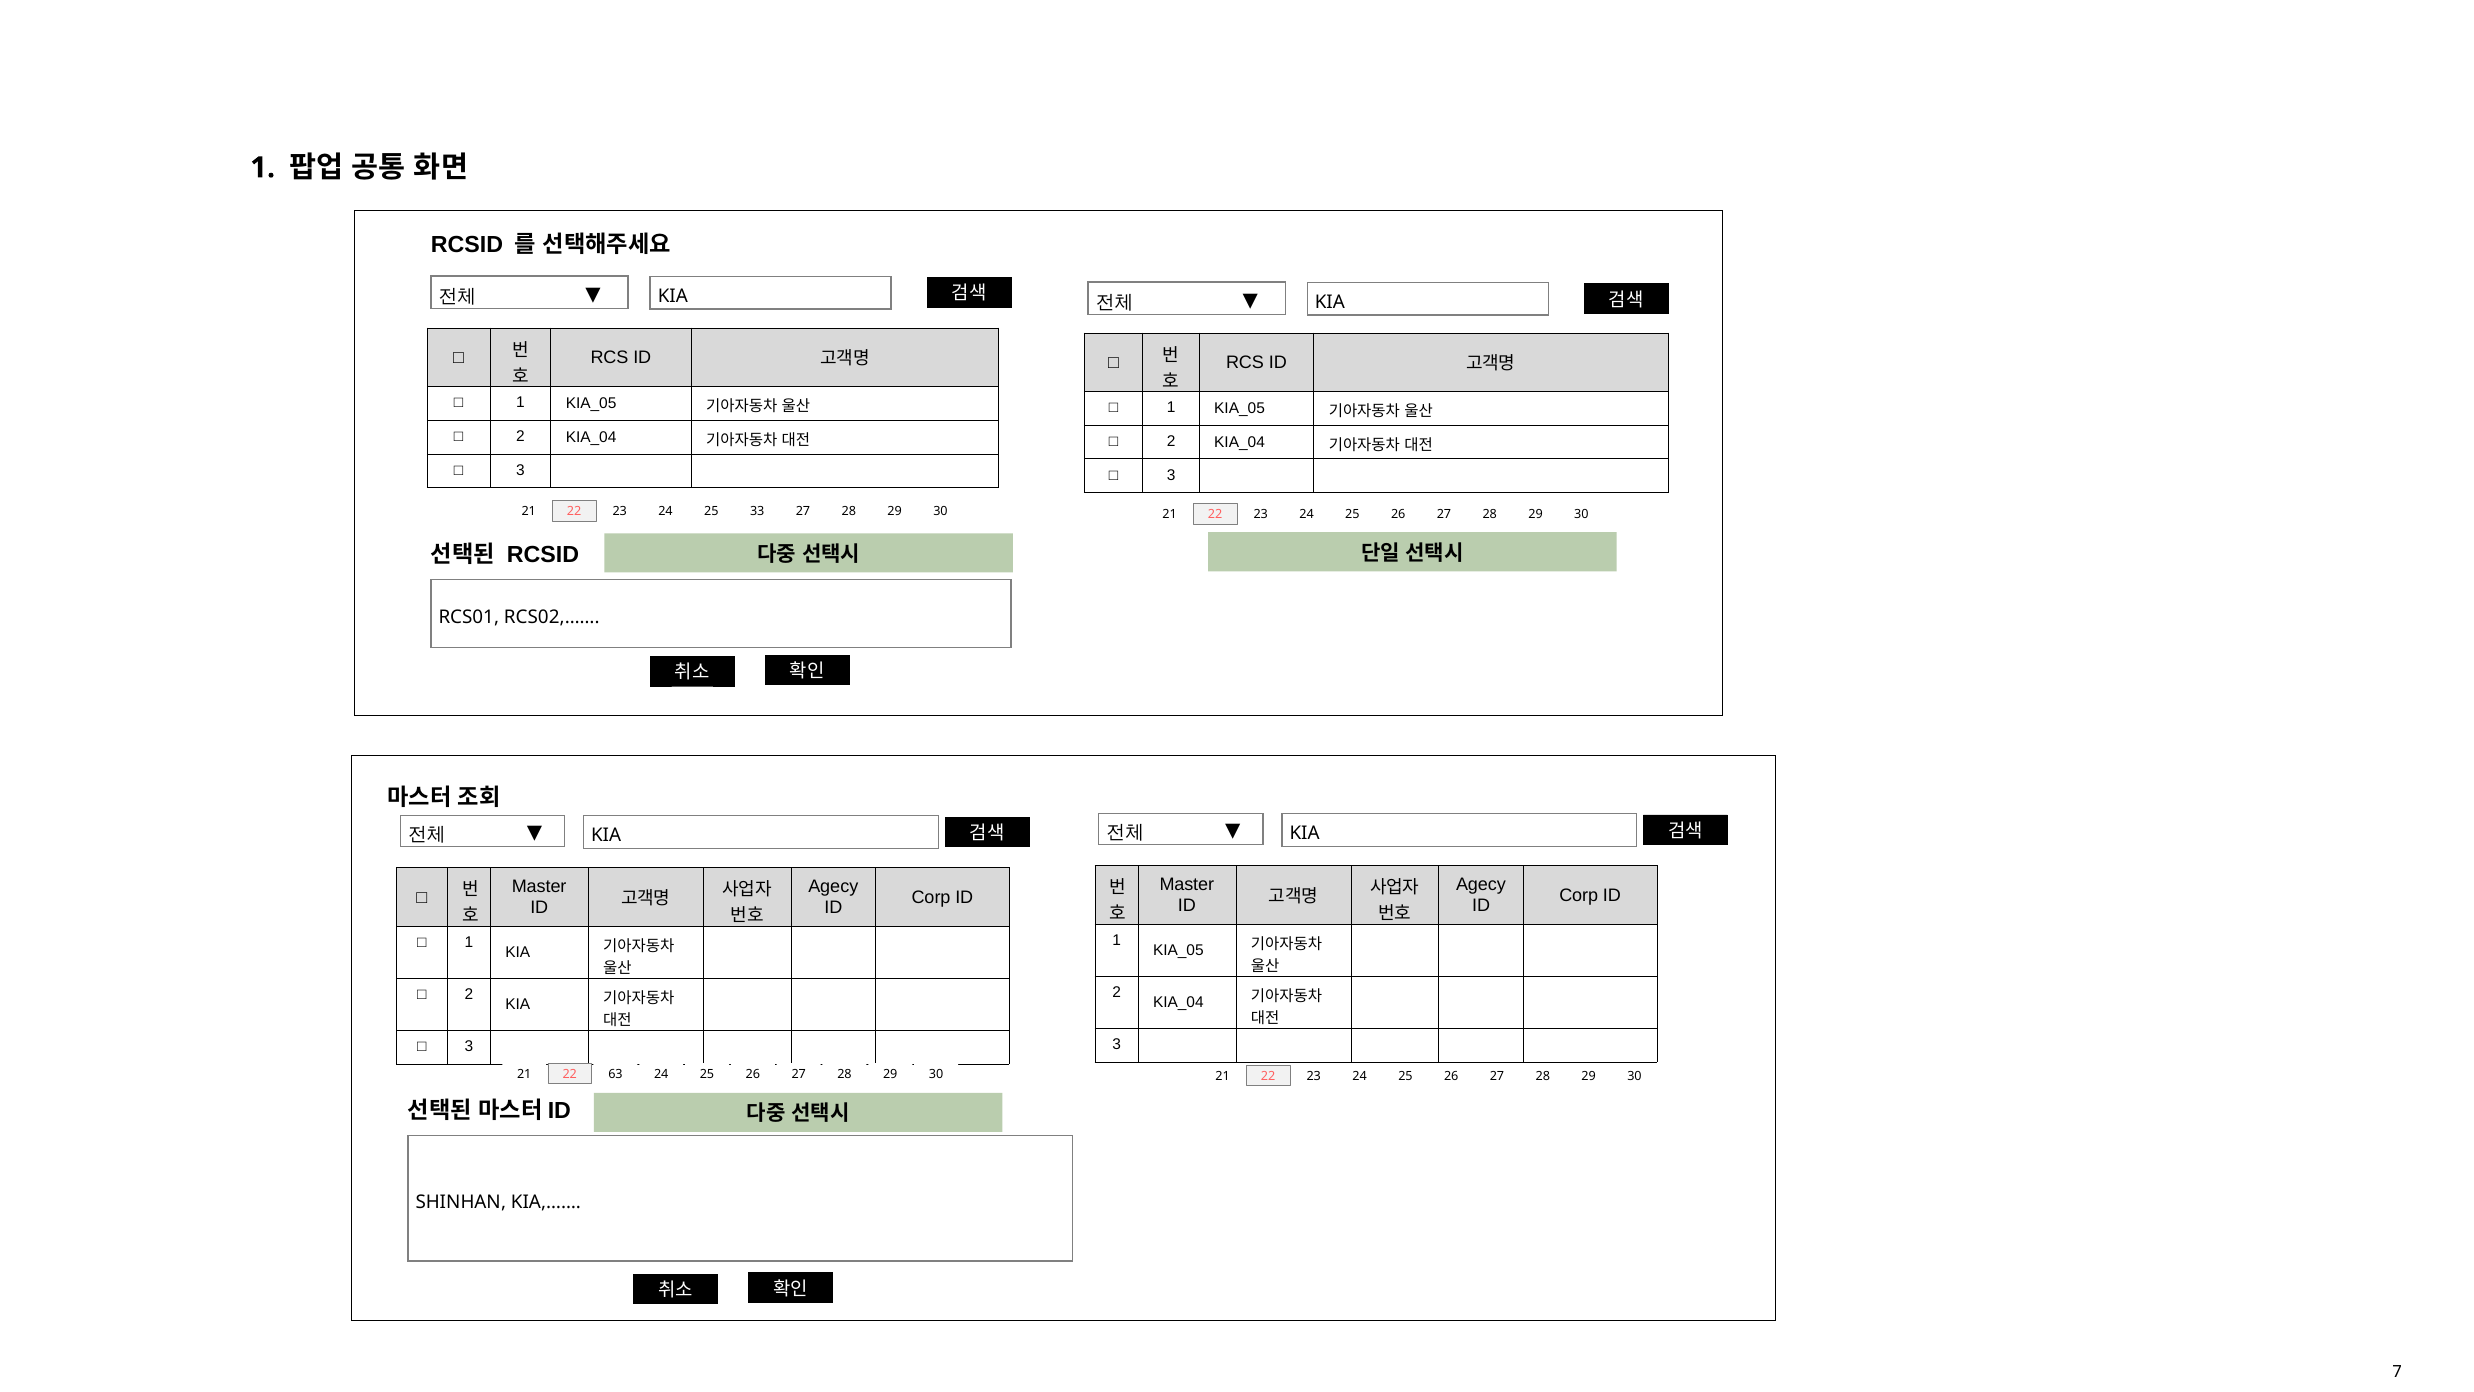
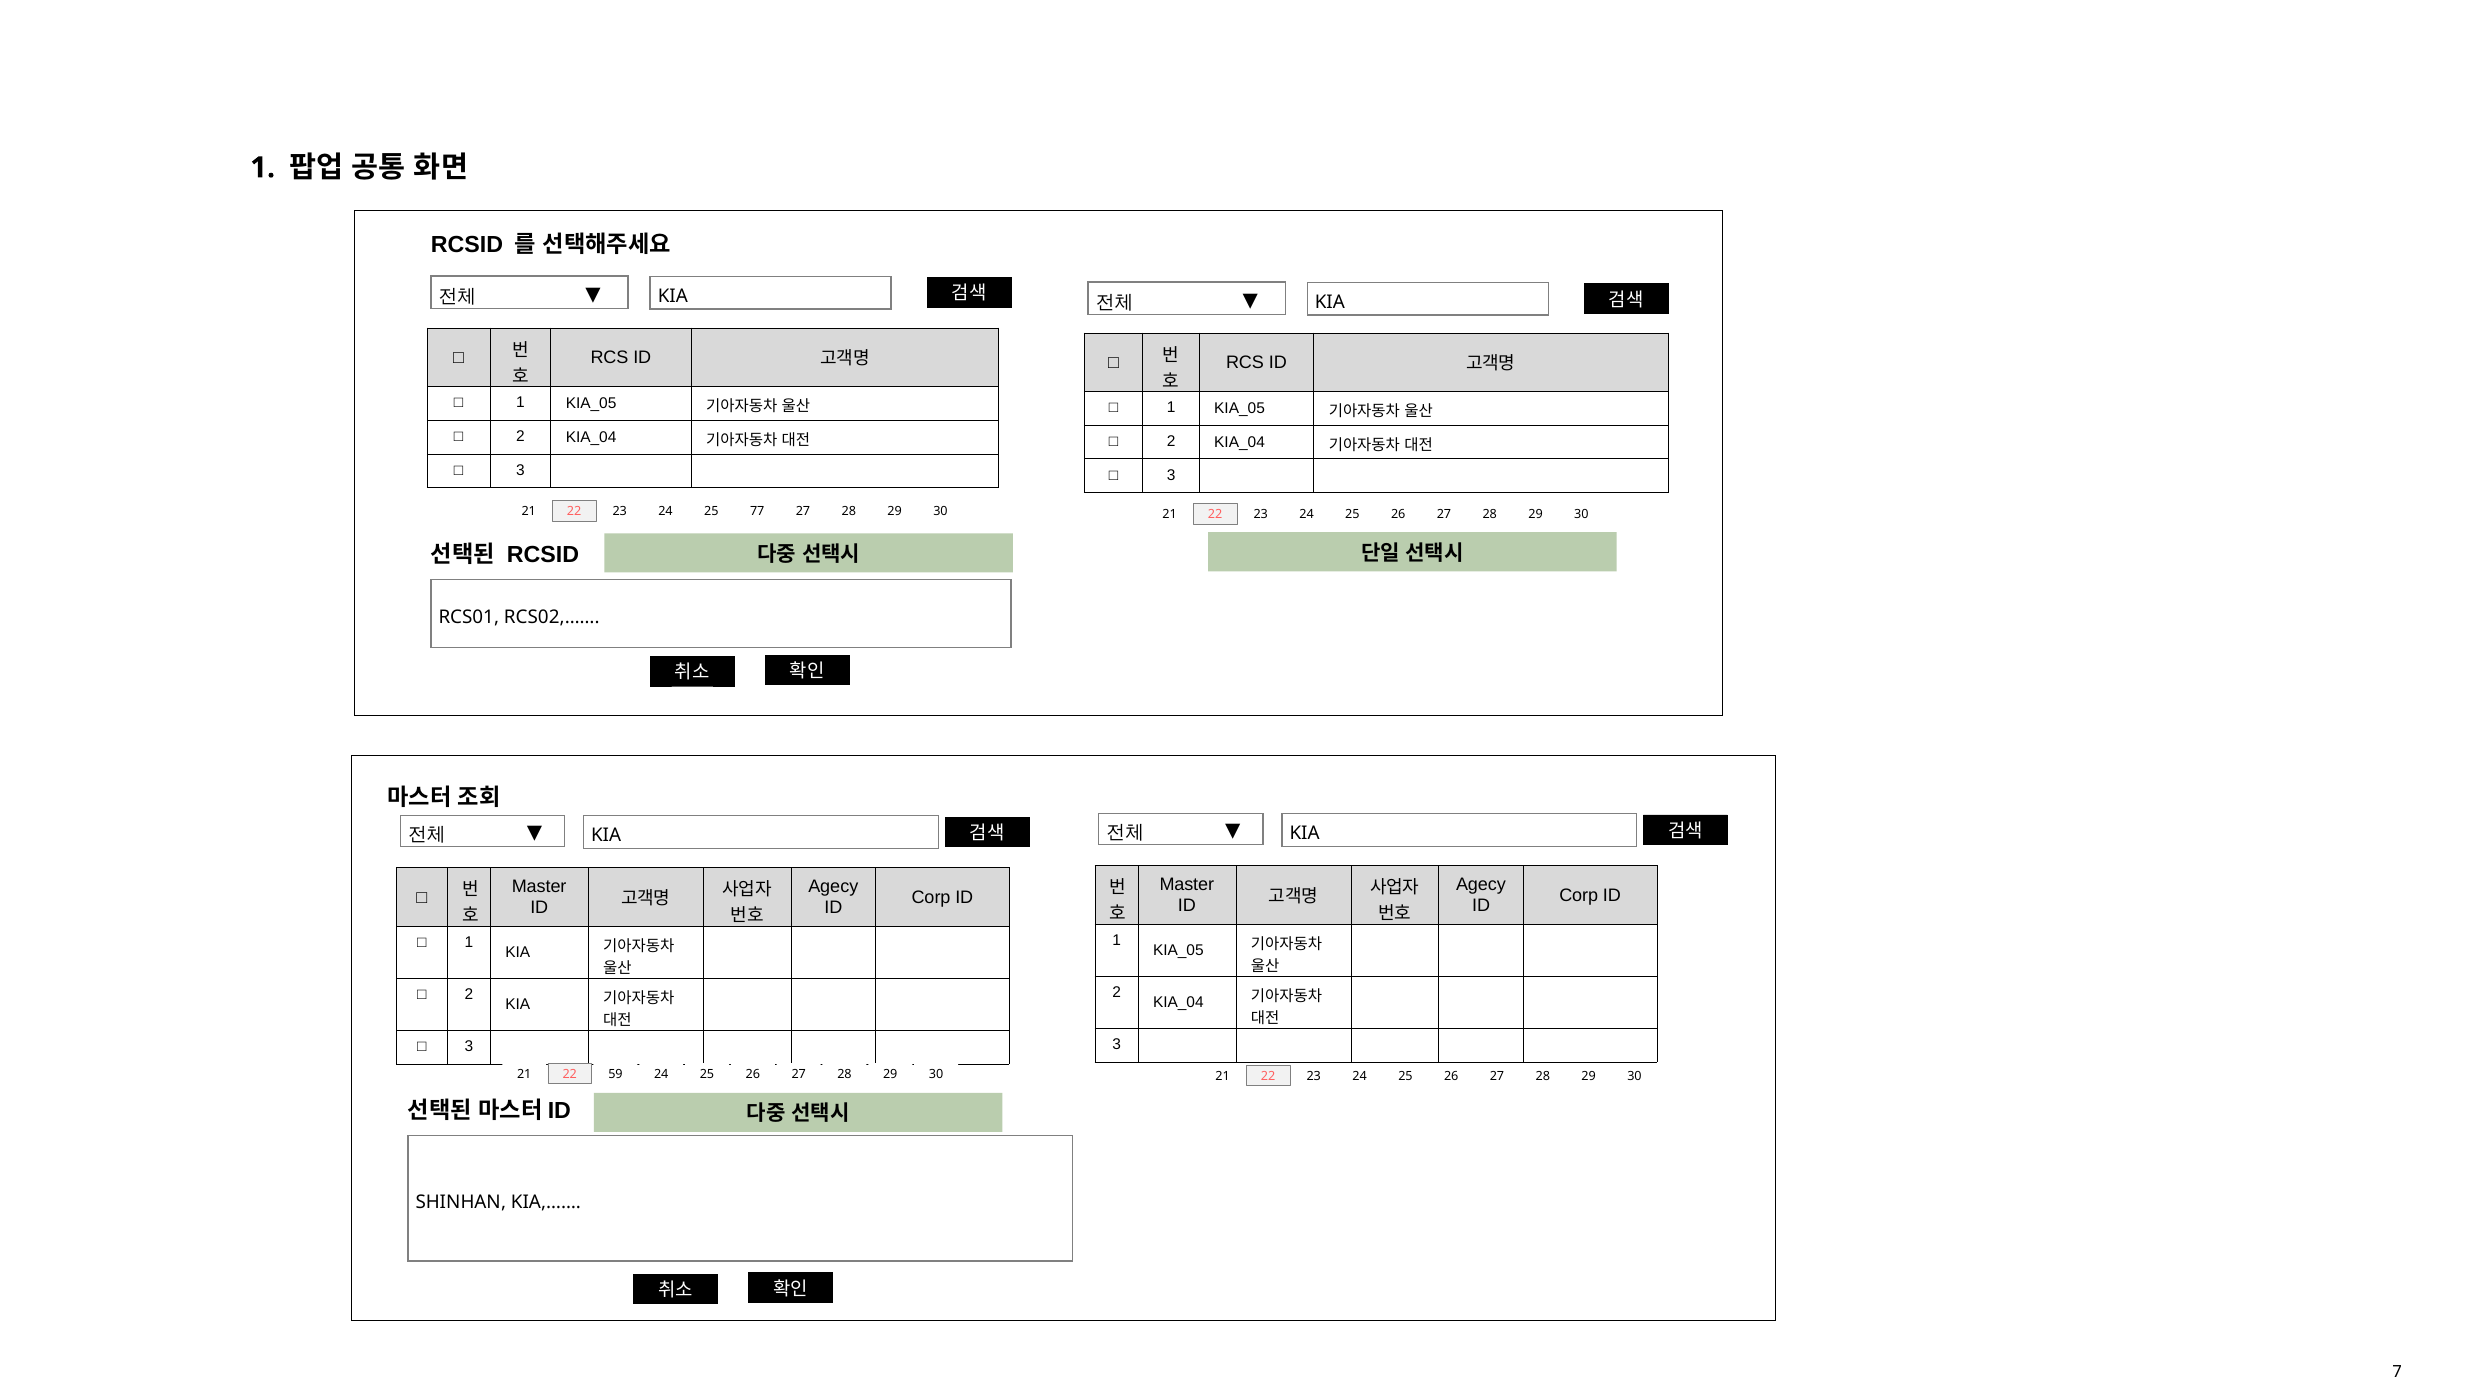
33: 33 -> 77
63: 63 -> 59
